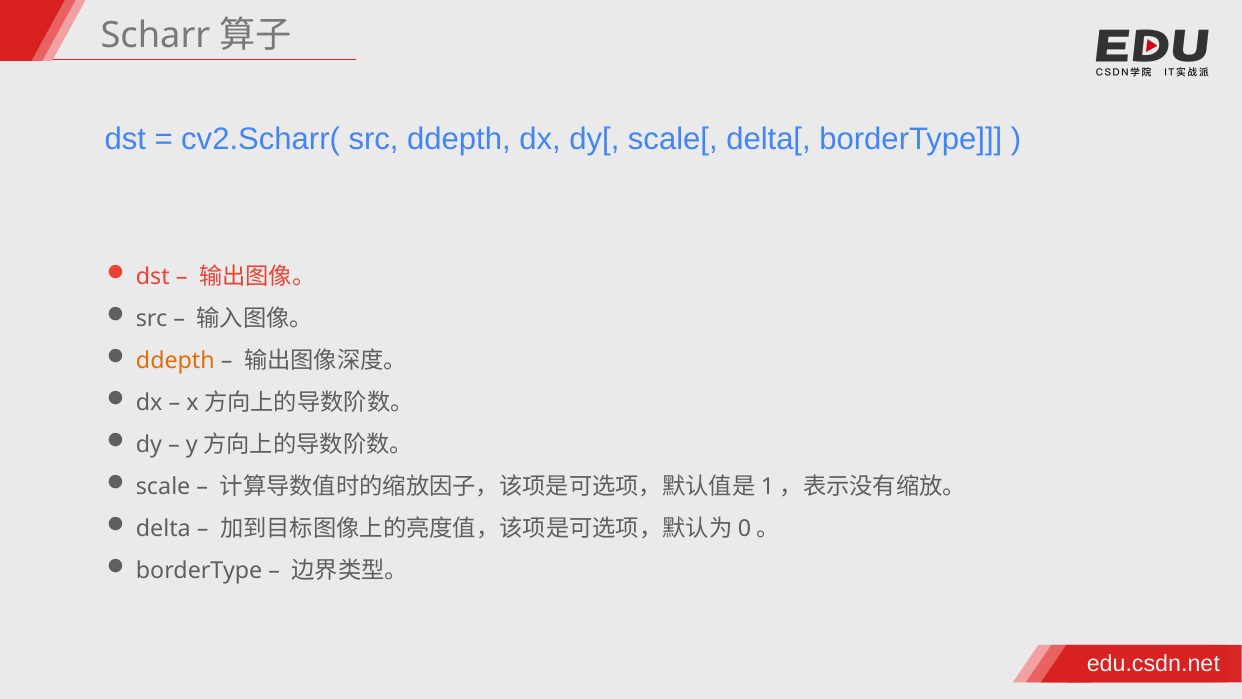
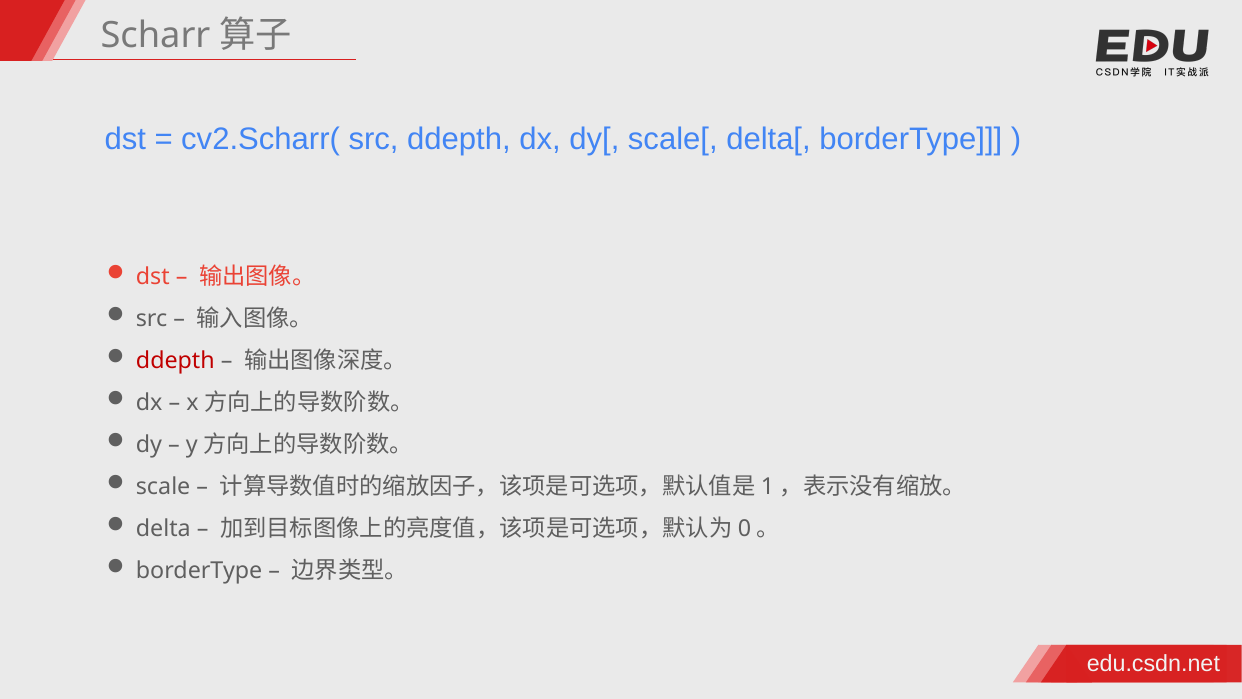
ddepth at (175, 361) colour: orange -> red
